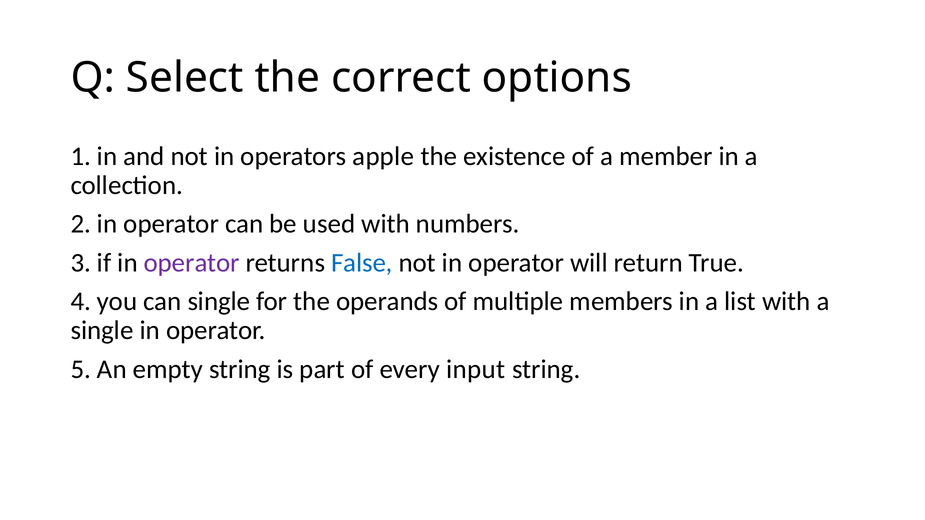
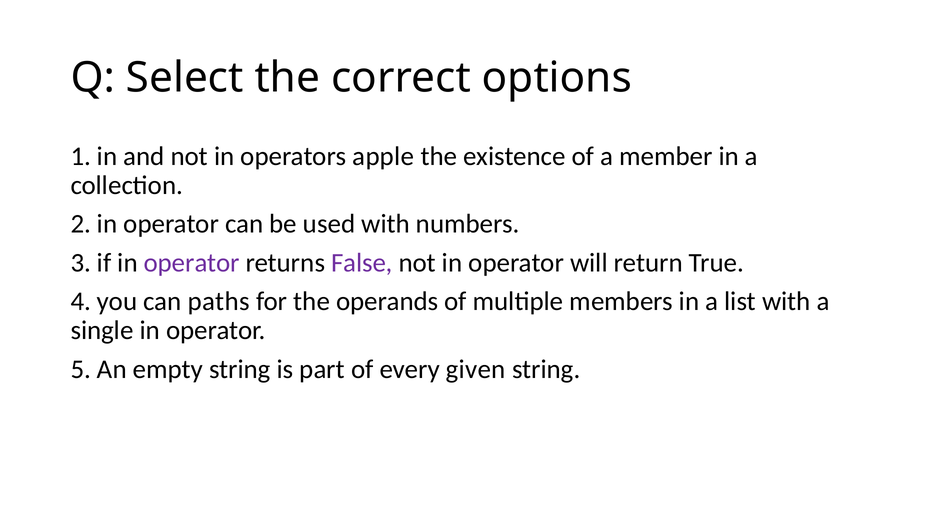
False colour: blue -> purple
can single: single -> paths
input: input -> given
